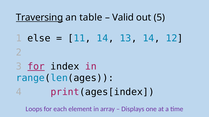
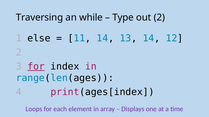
Traversing underline: present -> none
table: table -> while
Valid: Valid -> Type
out 5: 5 -> 2
